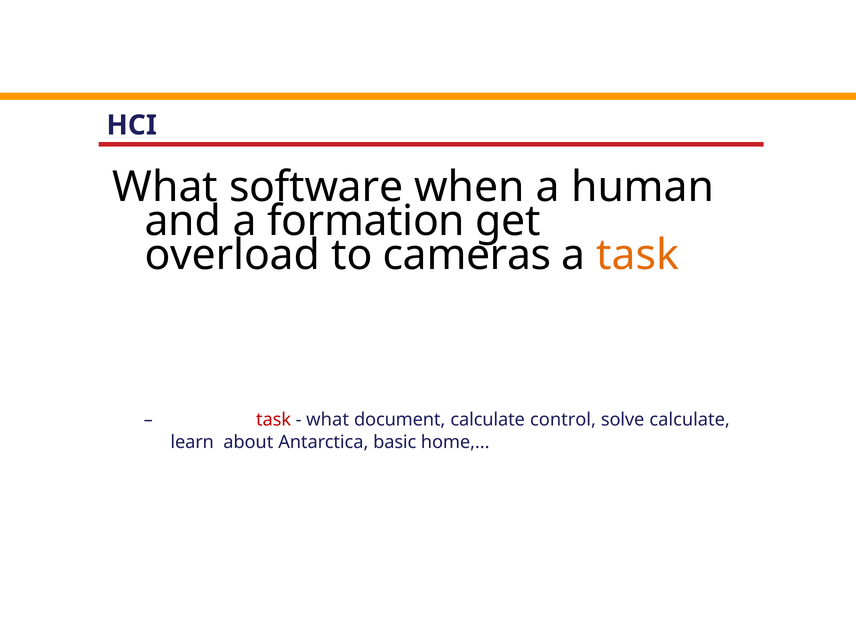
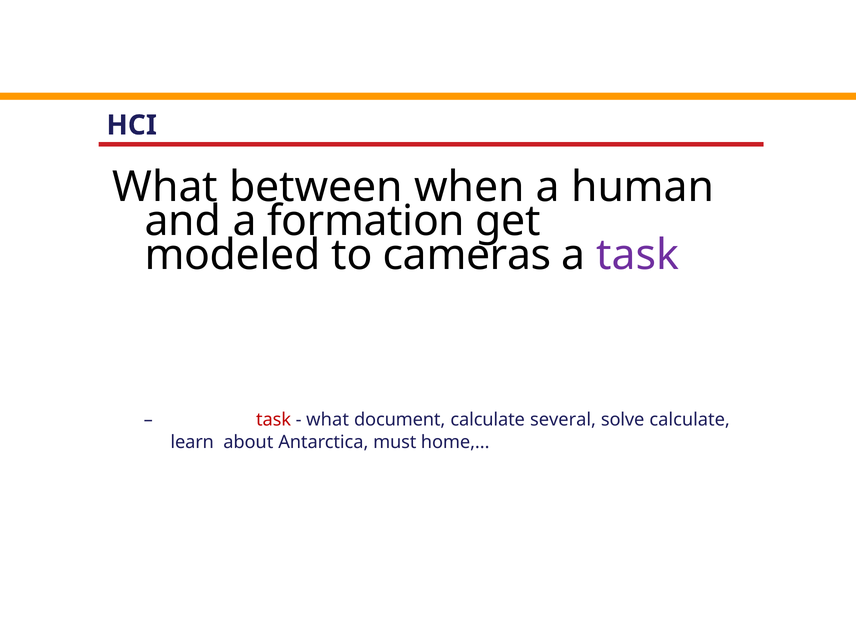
software: software -> between
overload: overload -> modeled
task at (638, 255) colour: orange -> purple
control: control -> several
basic: basic -> must
